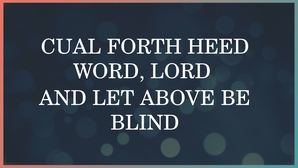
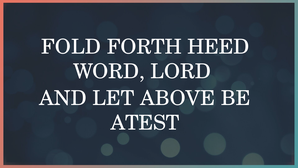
CUAL: CUAL -> FOLD
BLIND: BLIND -> ATEST
